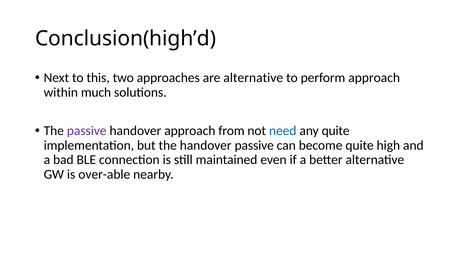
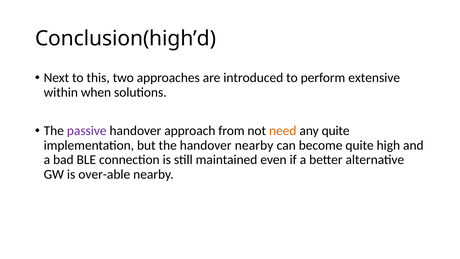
are alternative: alternative -> introduced
perform approach: approach -> extensive
much: much -> when
need colour: blue -> orange
handover passive: passive -> nearby
